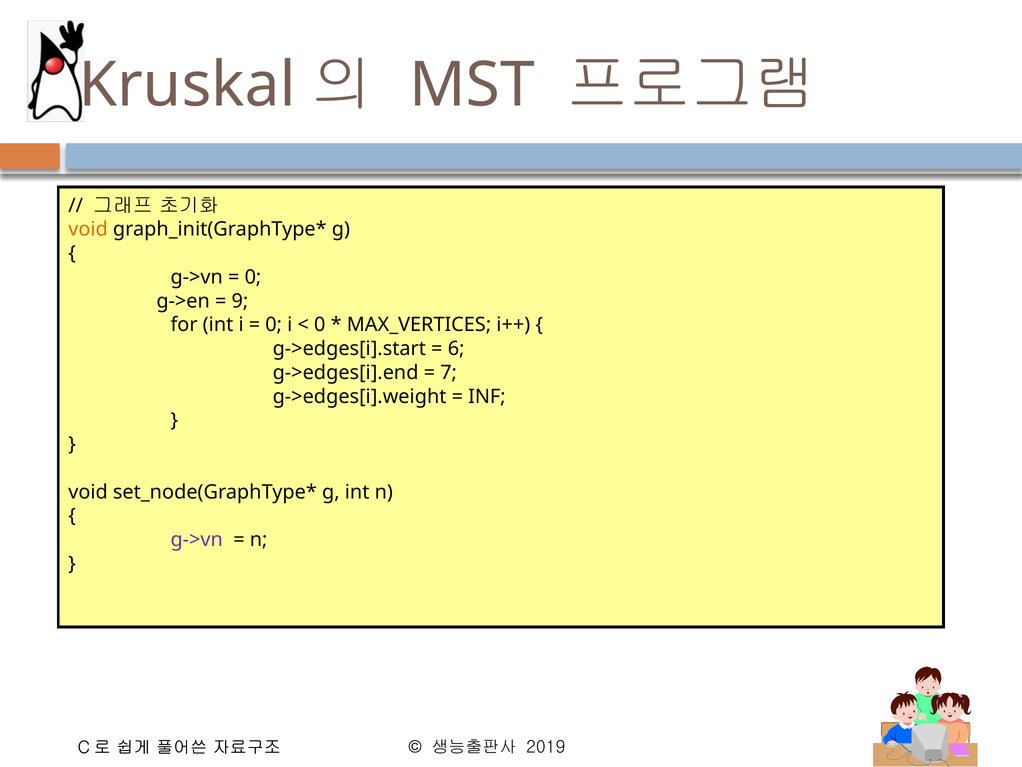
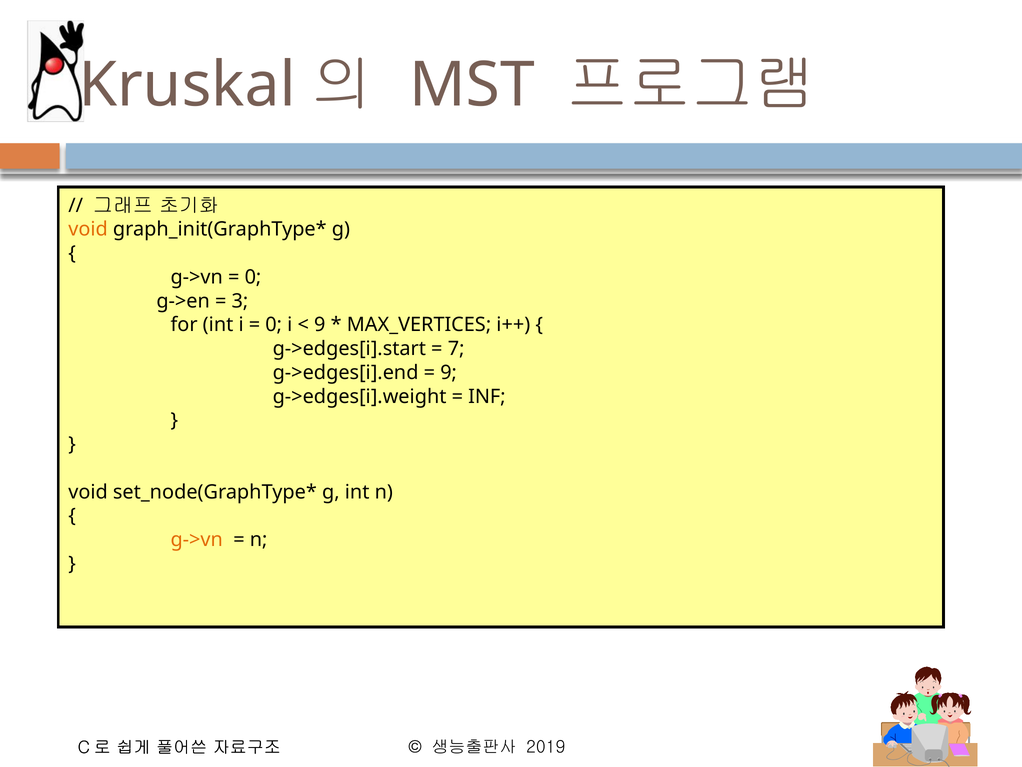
9: 9 -> 3
0 at (320, 325): 0 -> 9
6: 6 -> 7
7 at (449, 372): 7 -> 9
g->vn at (197, 539) colour: purple -> orange
